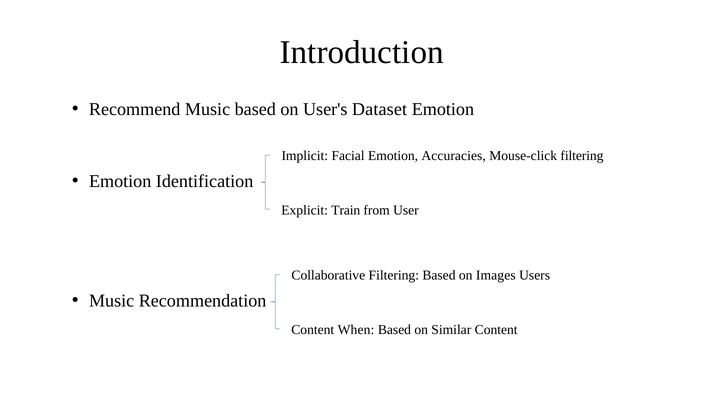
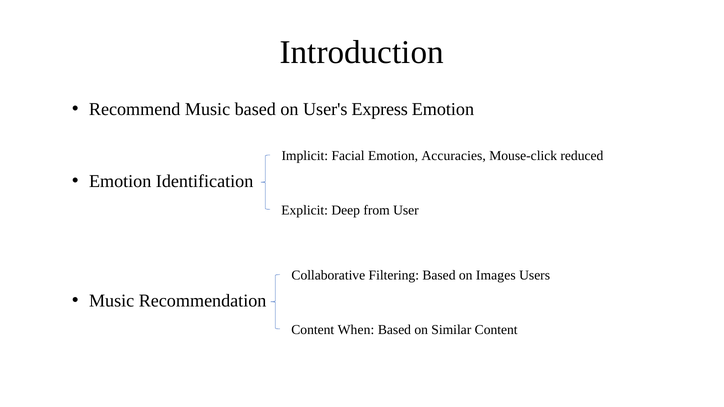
Dataset: Dataset -> Express
Mouse-click filtering: filtering -> reduced
Train: Train -> Deep
